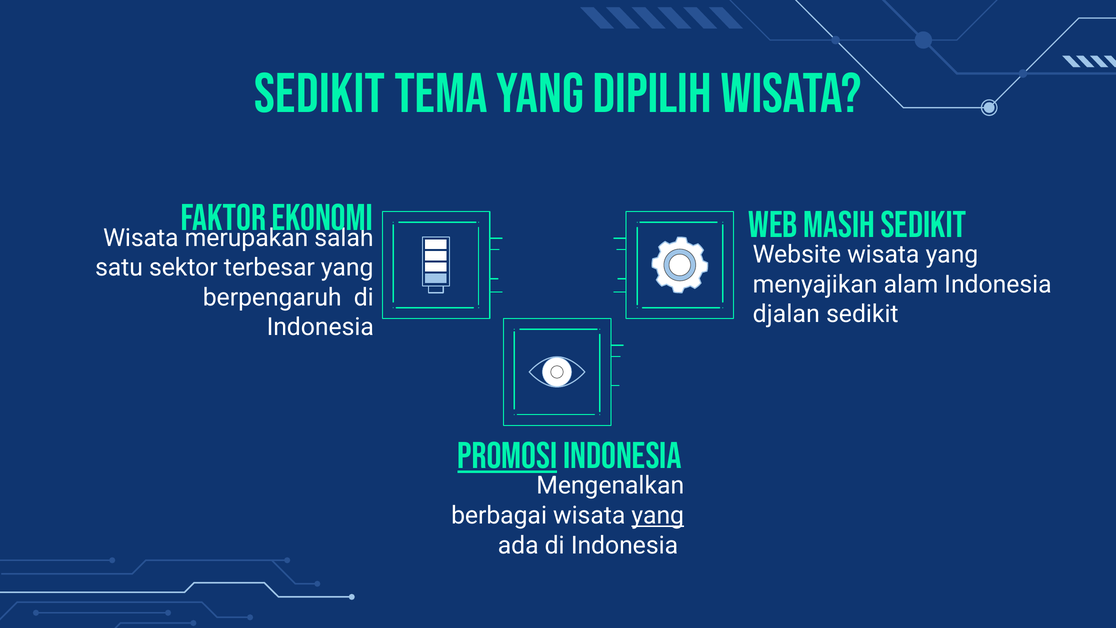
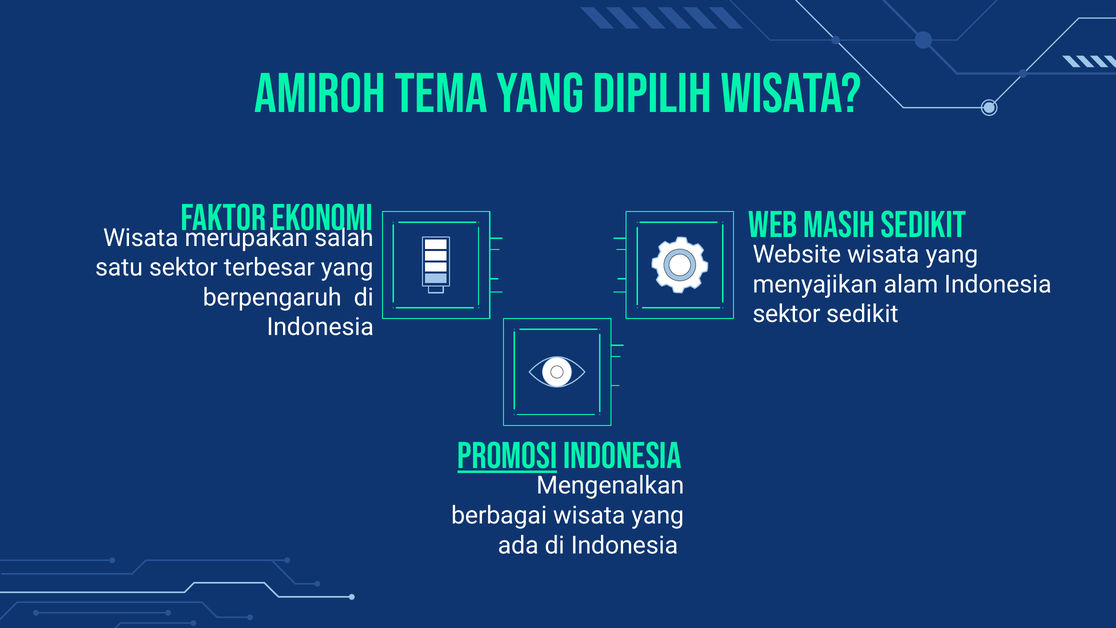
SEDIKIT at (320, 94): SEDIKIT -> AMIROH
djalan at (786, 314): djalan -> sektor
yang at (658, 515) underline: present -> none
